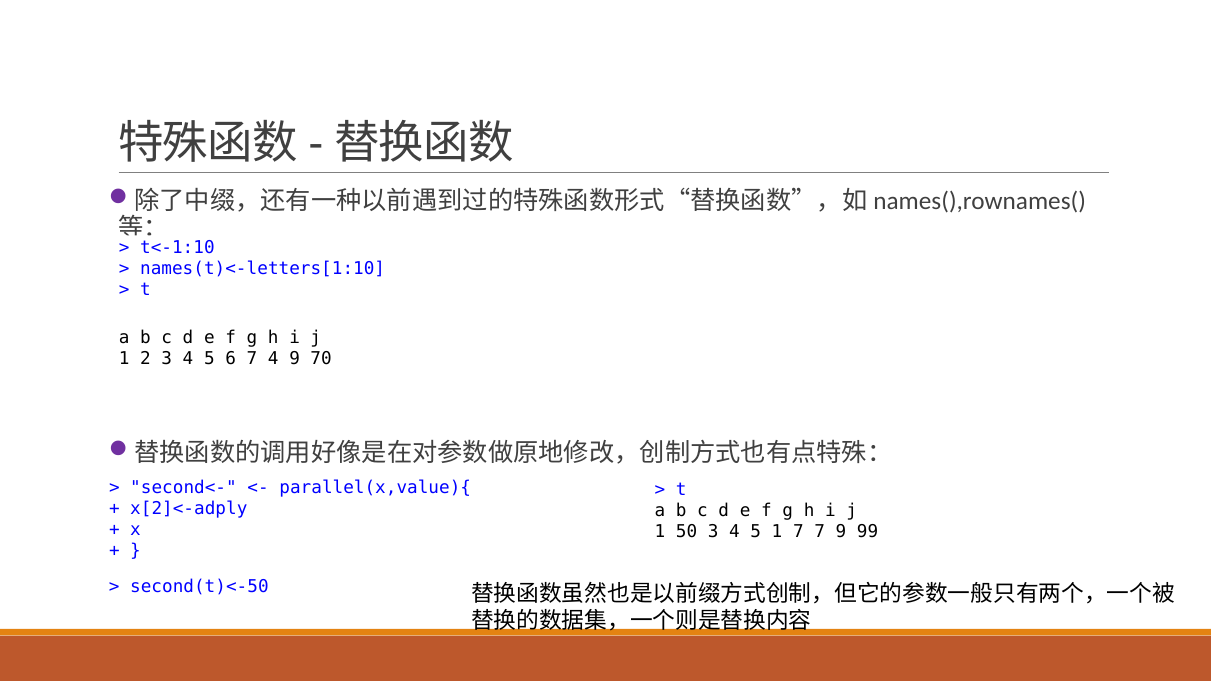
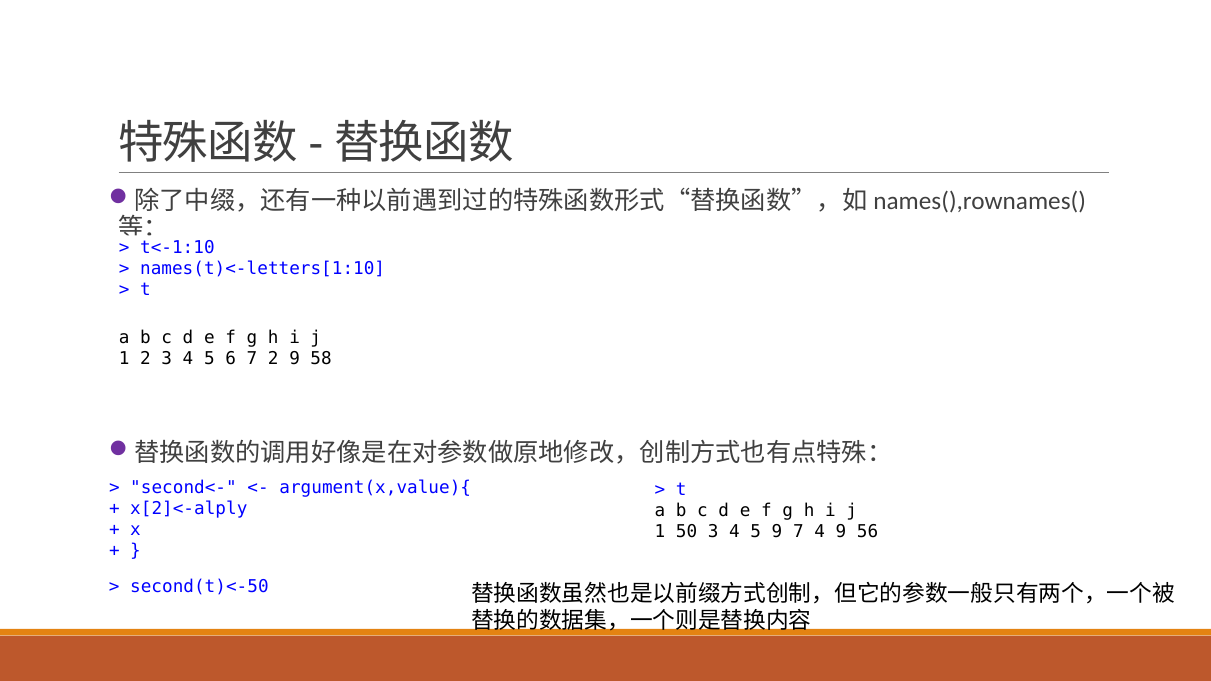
7 4: 4 -> 2
70: 70 -> 58
parallel(x,value){: parallel(x,value){ -> argument(x,value){
x[2]<-adply: x[2]<-adply -> x[2]<-alply
5 1: 1 -> 9
7 7: 7 -> 4
99: 99 -> 56
